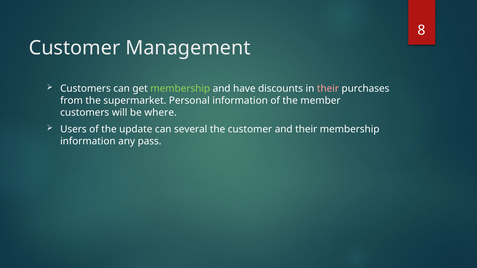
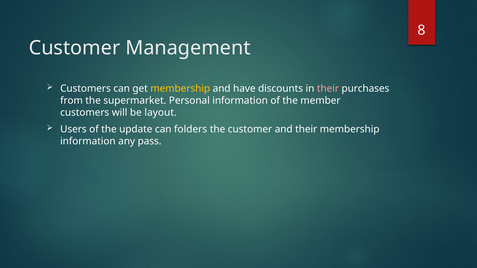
membership at (180, 89) colour: light green -> yellow
where: where -> layout
several: several -> folders
